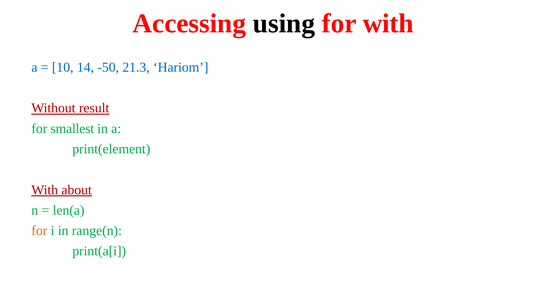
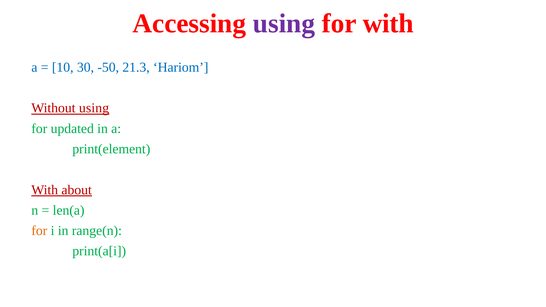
using at (284, 24) colour: black -> purple
14: 14 -> 30
Without result: result -> using
smallest: smallest -> updated
